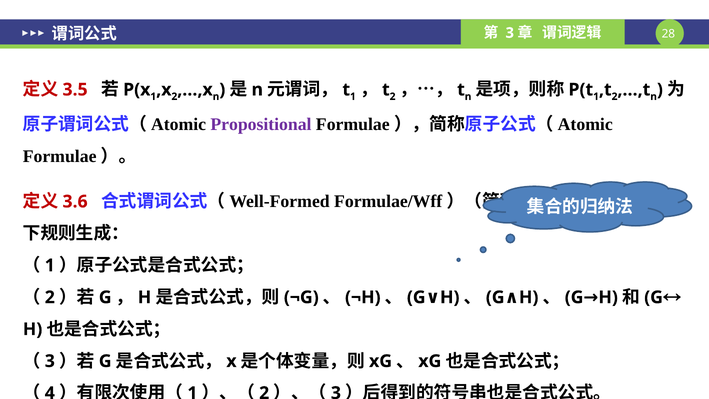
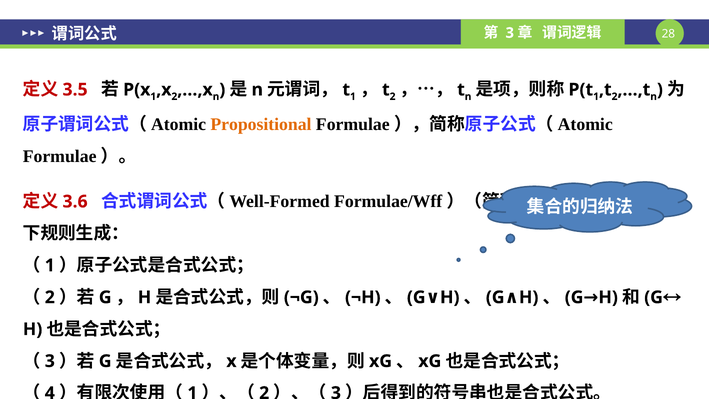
Propositional colour: purple -> orange
